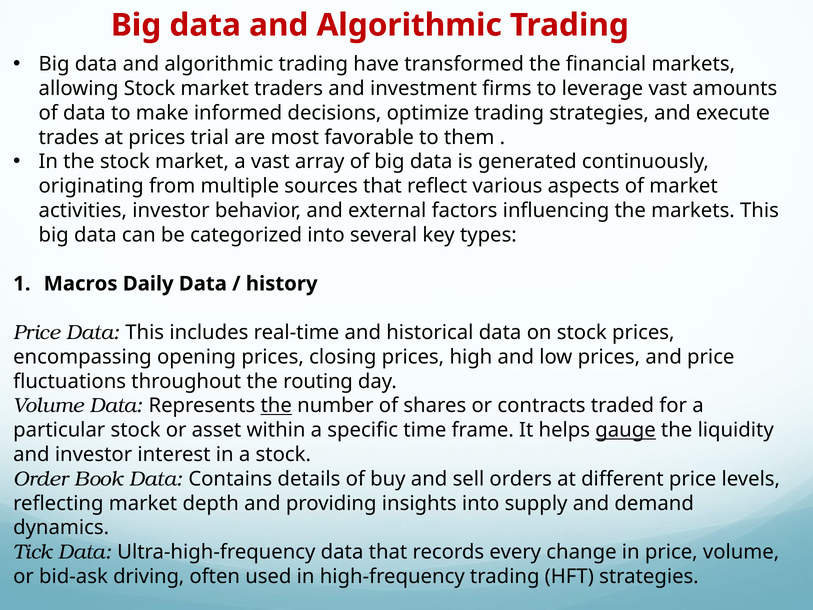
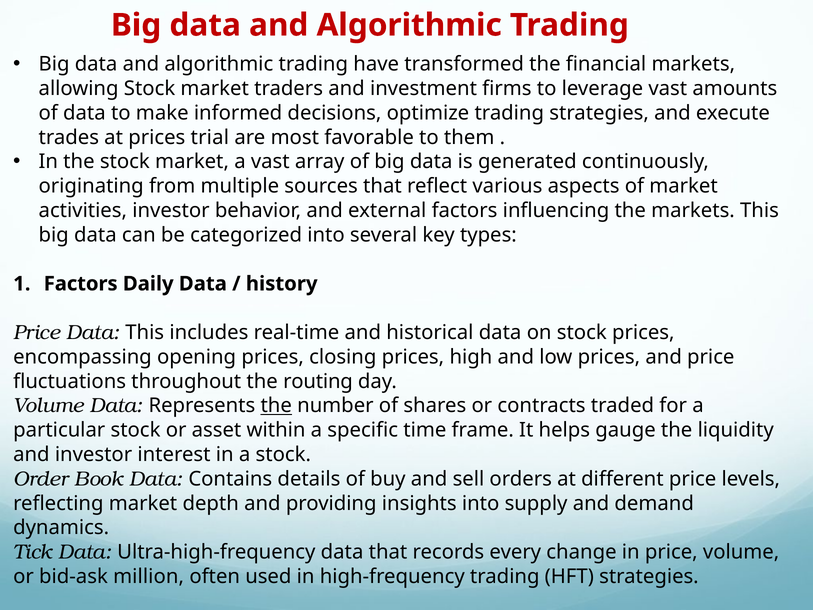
Macros at (81, 284): Macros -> Factors
gauge underline: present -> none
driving: driving -> million
